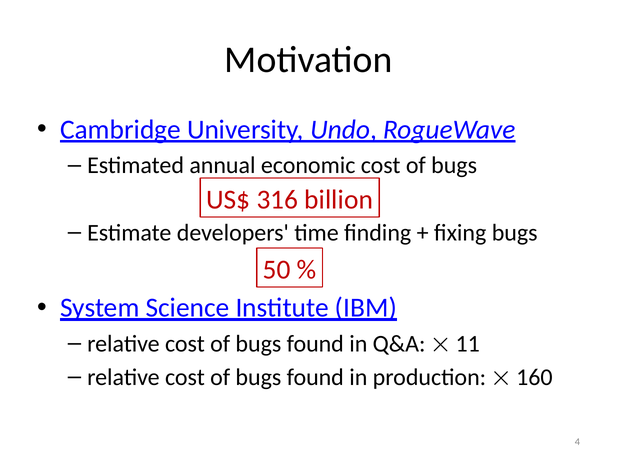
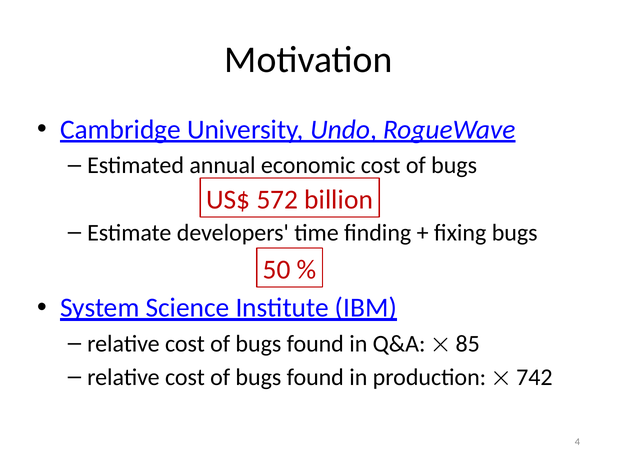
316: 316 -> 572
11: 11 -> 85
160: 160 -> 742
